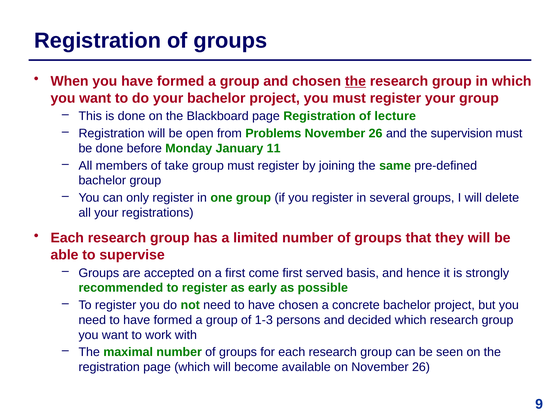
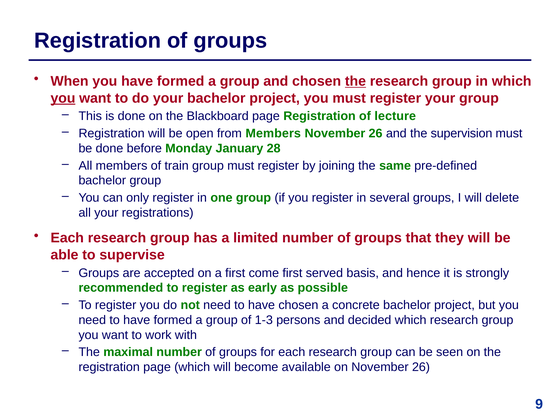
you at (63, 98) underline: none -> present
from Problems: Problems -> Members
11: 11 -> 28
take: take -> train
